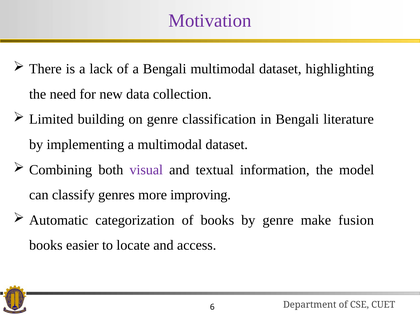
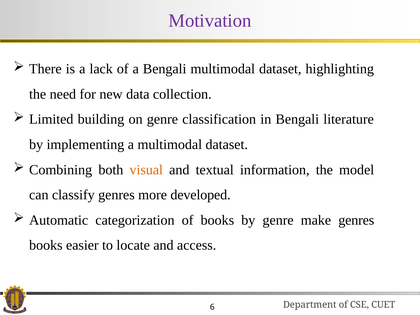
visual colour: purple -> orange
improving: improving -> developed
make fusion: fusion -> genres
